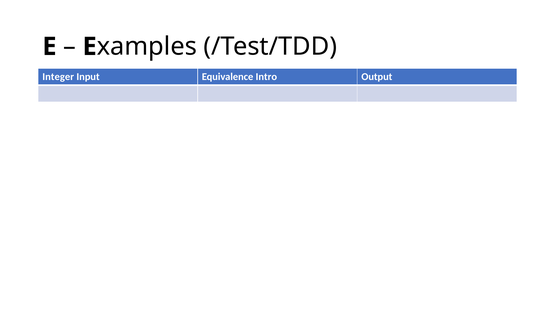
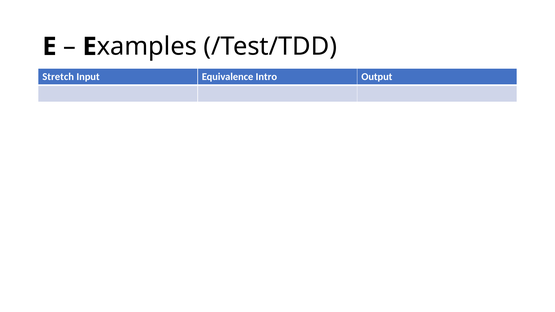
Integer: Integer -> Stretch
